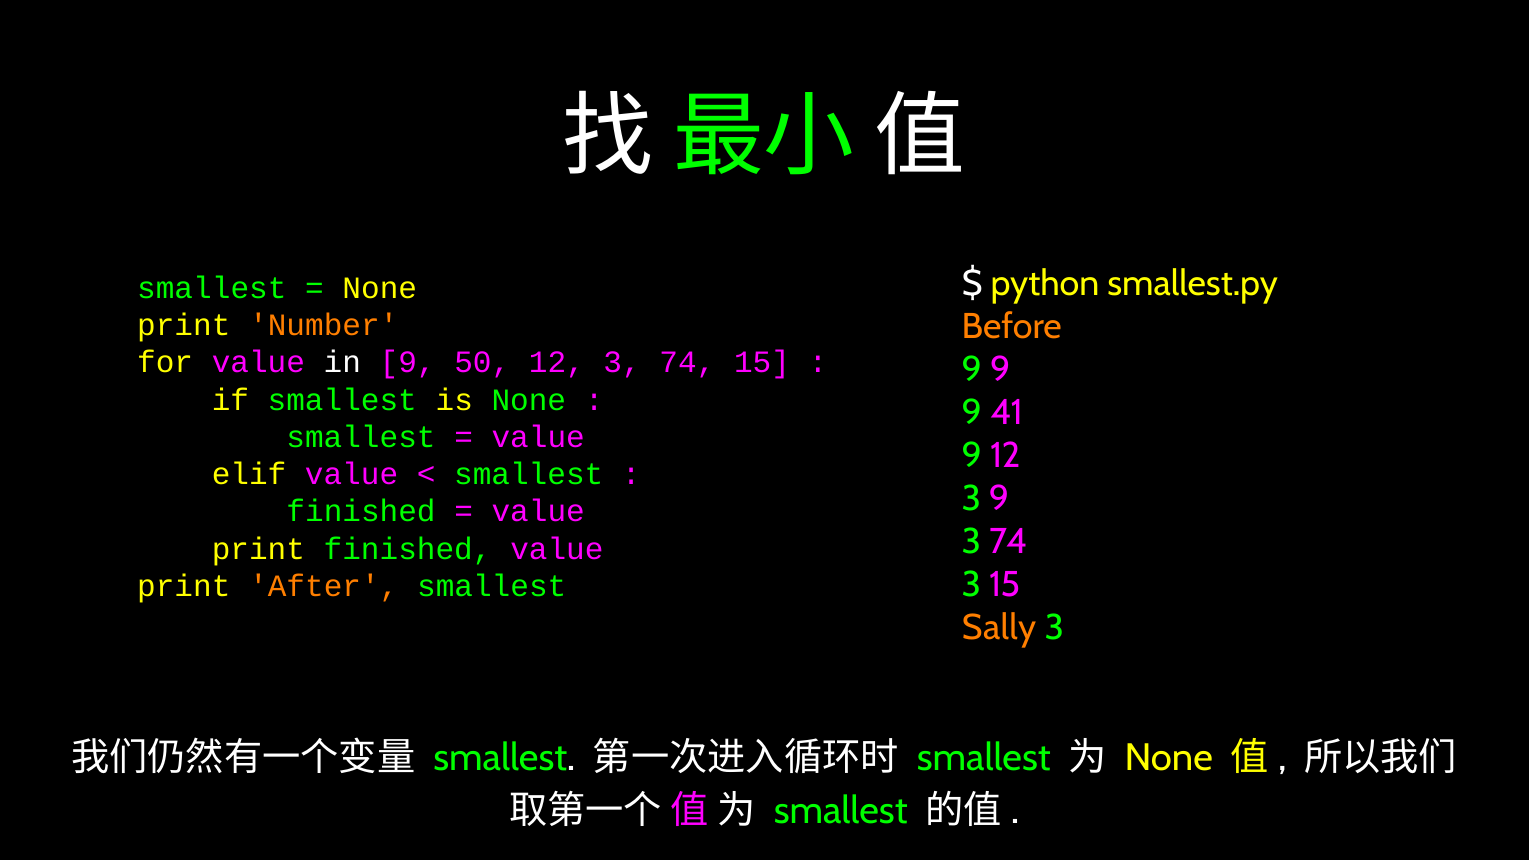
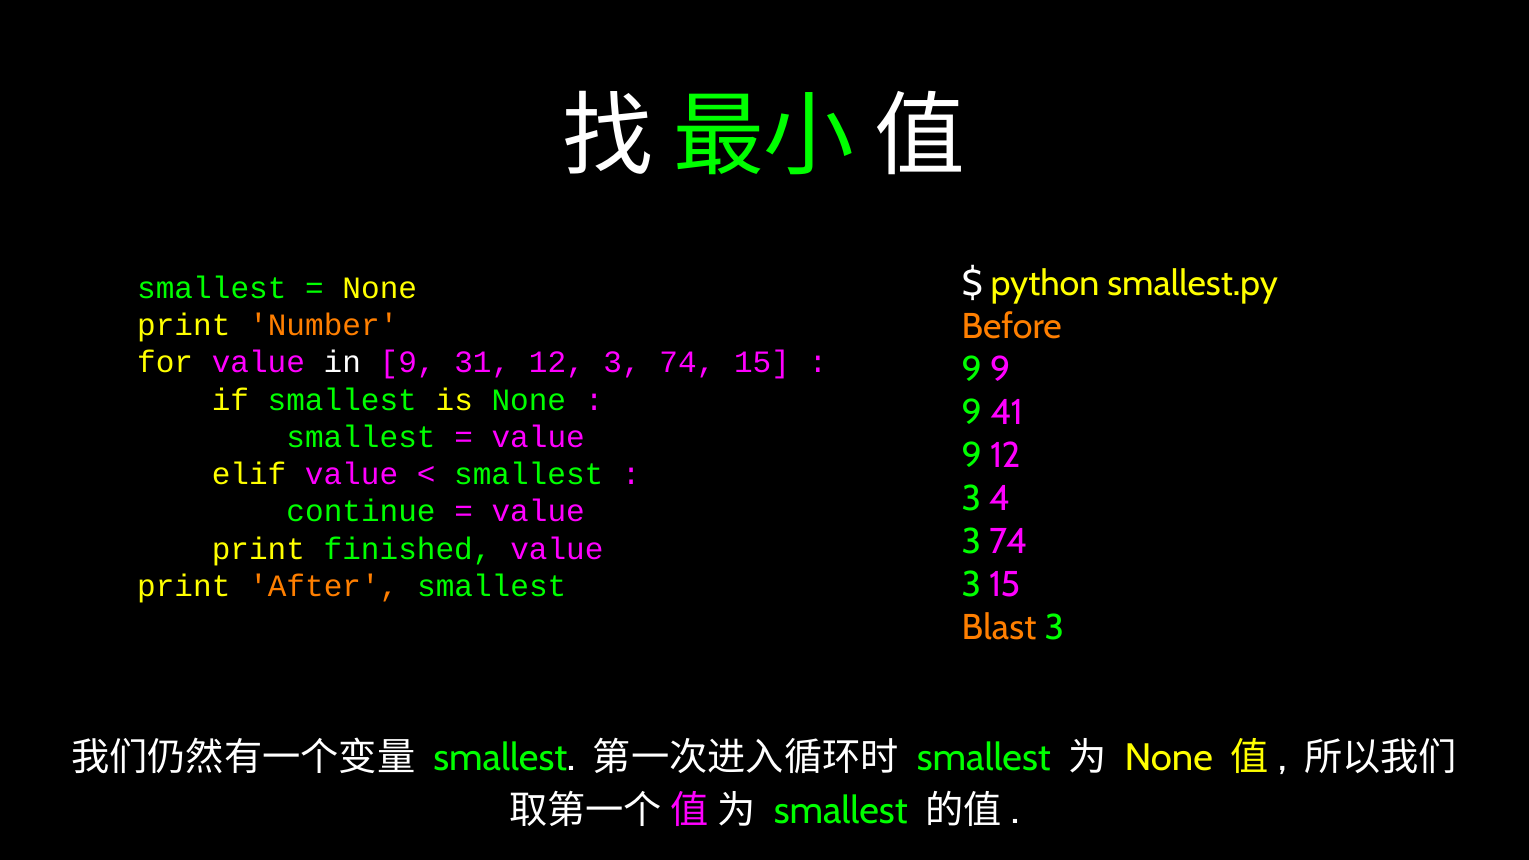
50: 50 -> 31
3 9: 9 -> 4
finished at (361, 512): finished -> continue
Sally: Sally -> Blast
